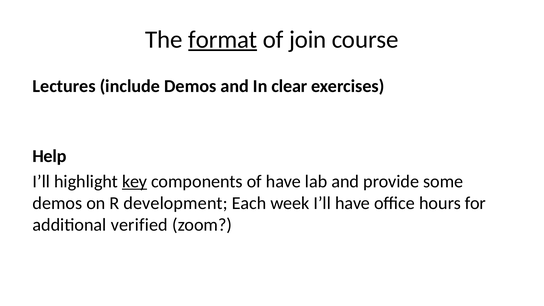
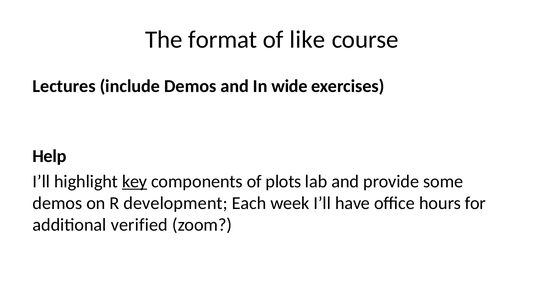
format underline: present -> none
join: join -> like
clear: clear -> wide
of have: have -> plots
